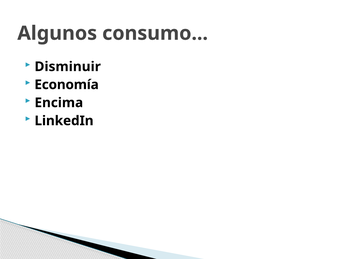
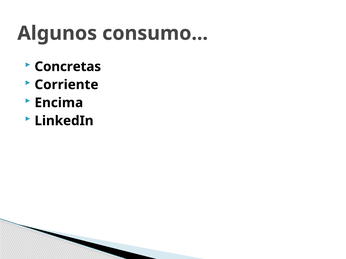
Disminuir: Disminuir -> Concretas
Economía: Economía -> Corriente
